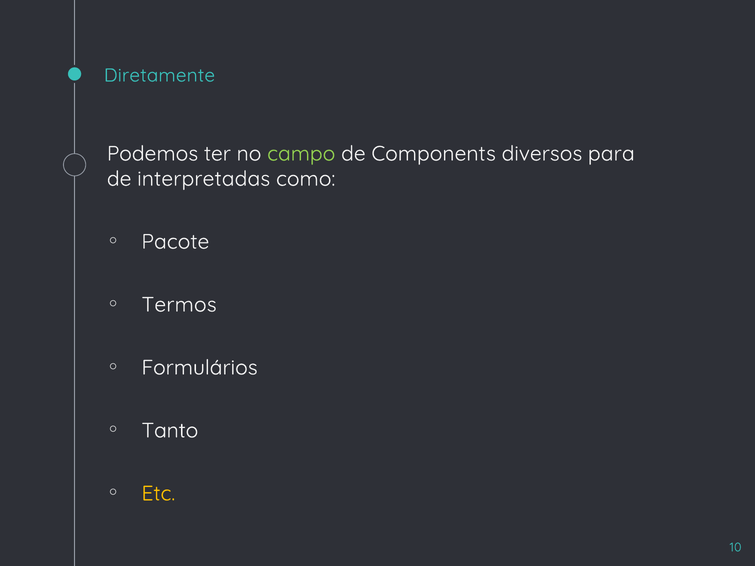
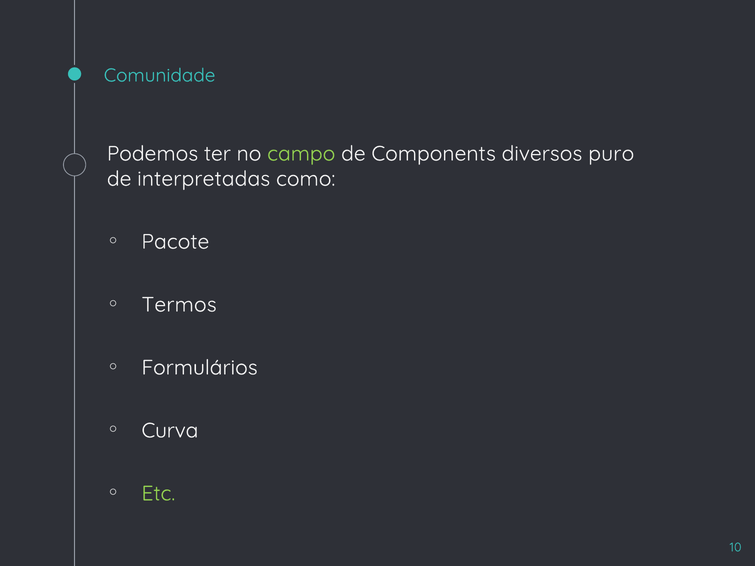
Diretamente: Diretamente -> Comunidade
para: para -> puro
Tanto: Tanto -> Curva
Etc colour: yellow -> light green
